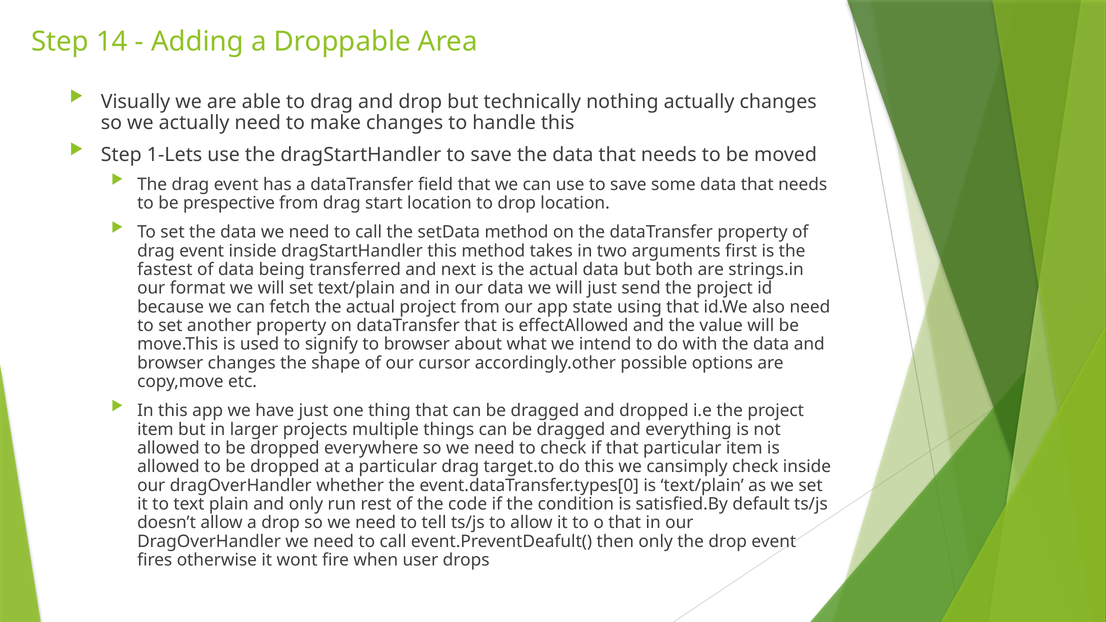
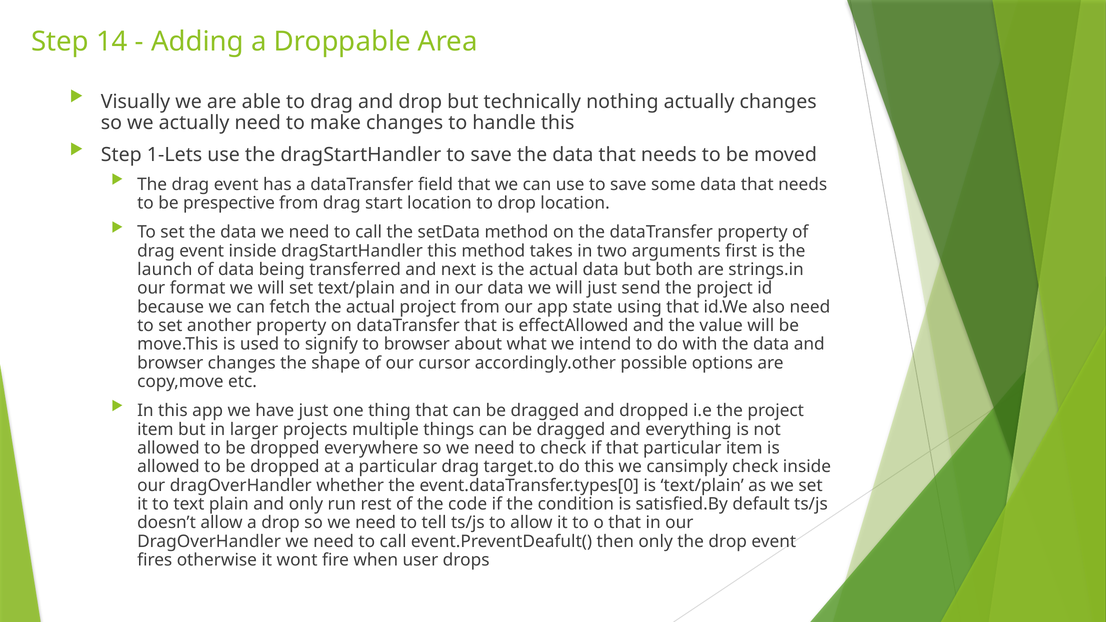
fastest: fastest -> launch
